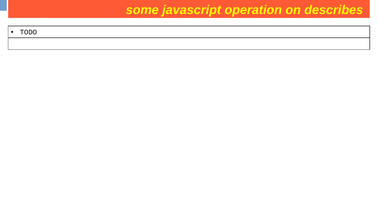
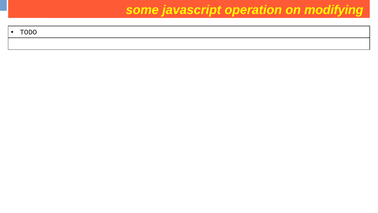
describes: describes -> modifying
